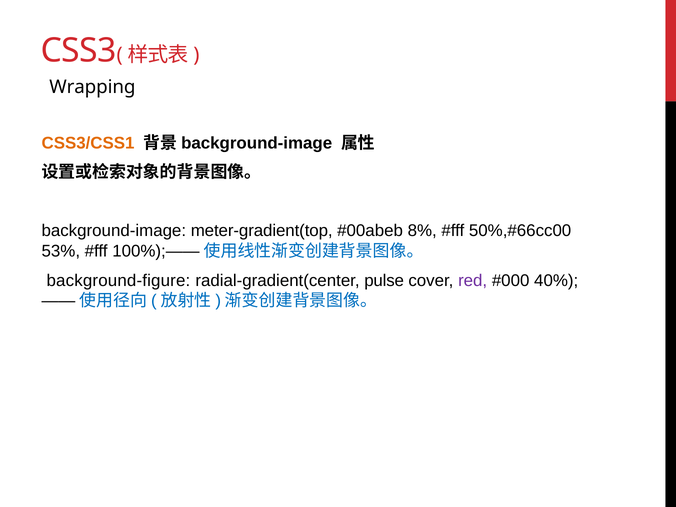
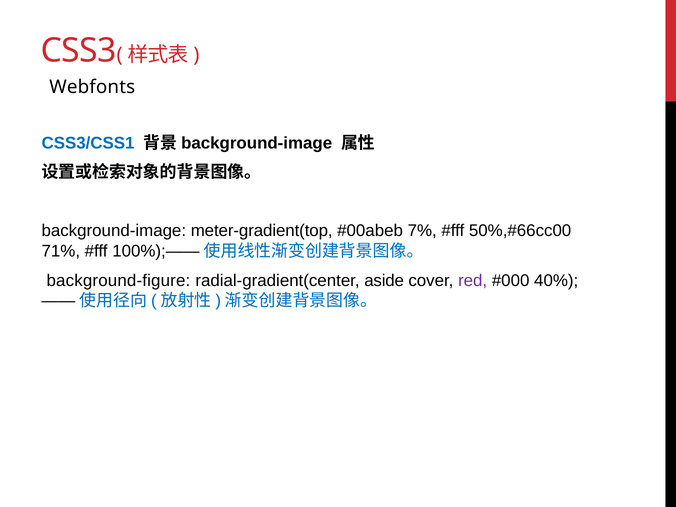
Wrapping: Wrapping -> Webfonts
CSS3/CSS1 colour: orange -> blue
8%: 8% -> 7%
53%: 53% -> 71%
pulse: pulse -> aside
